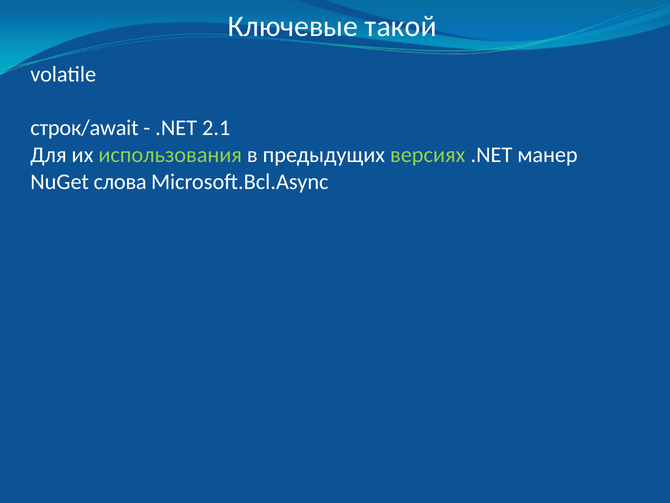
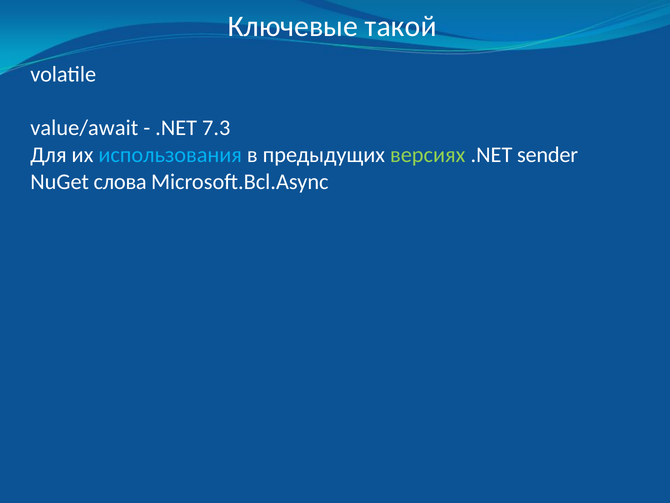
строк/await: строк/await -> value/await
2.1: 2.1 -> 7.3
использования colour: light green -> light blue
манер: манер -> sender
